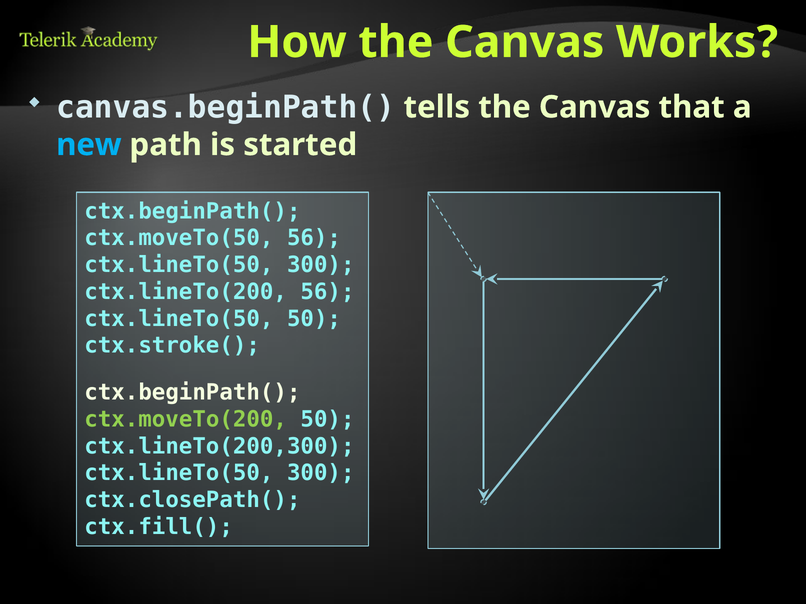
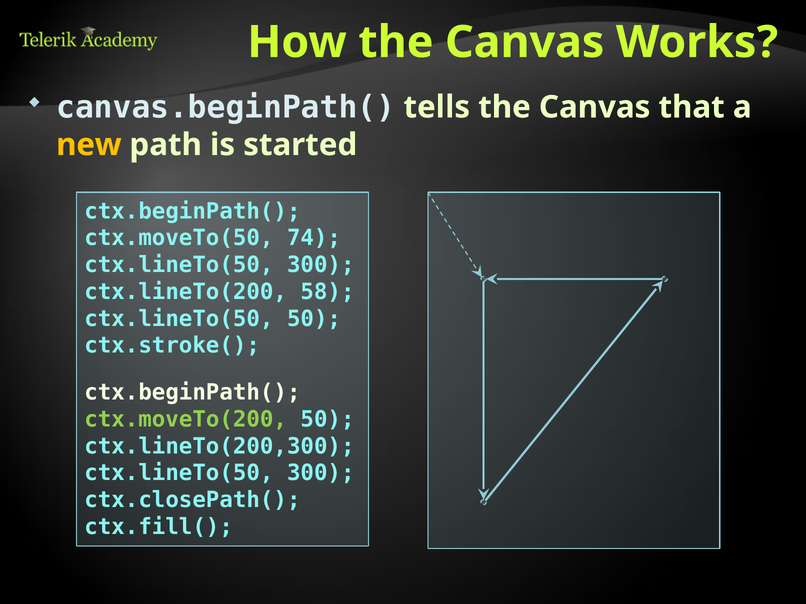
new colour: light blue -> yellow
ctx.moveTo(50 56: 56 -> 74
ctx.lineTo(200 56: 56 -> 58
